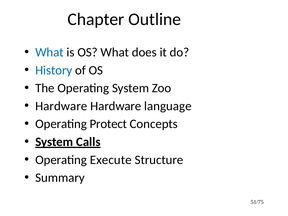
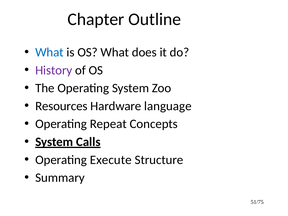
History colour: blue -> purple
Hardware at (61, 106): Hardware -> Resources
Protect: Protect -> Repeat
